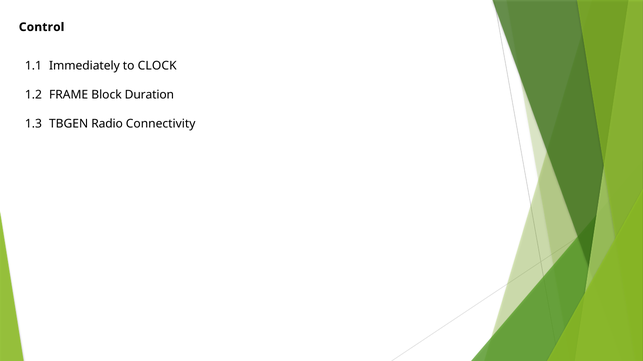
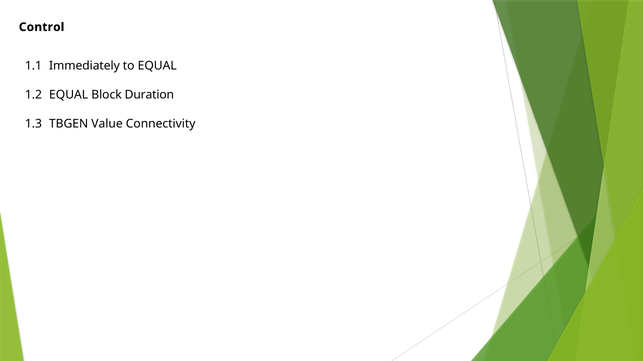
to CLOCK: CLOCK -> EQUAL
1.2 FRAME: FRAME -> EQUAL
Radio: Radio -> Value
